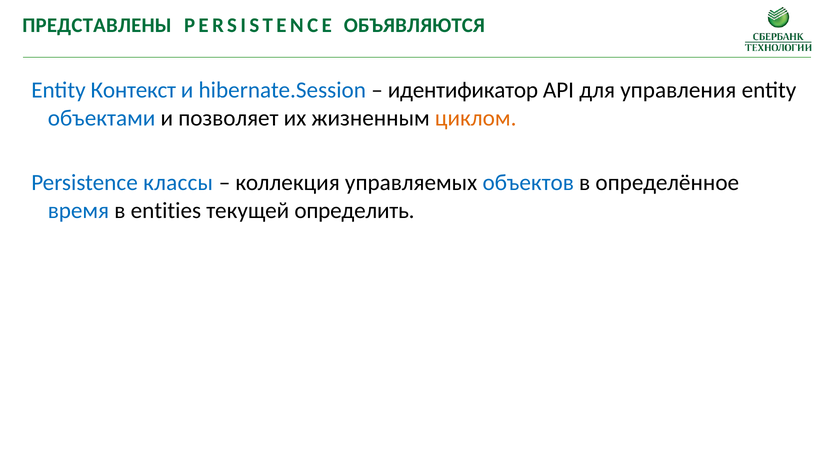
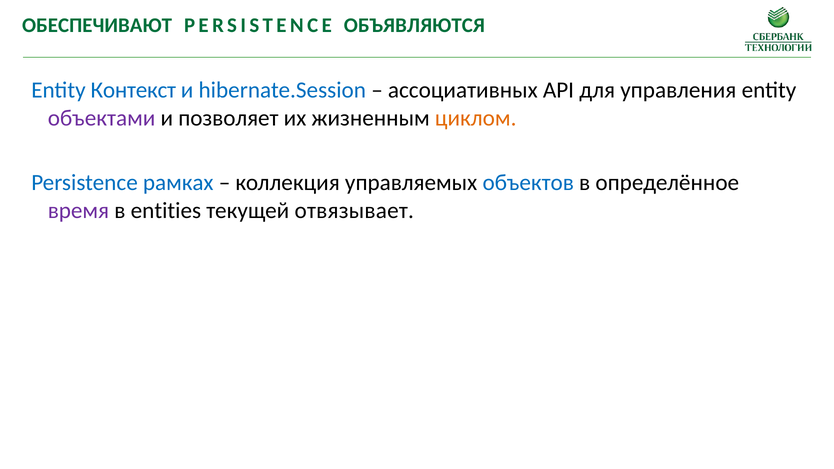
ПРЕДСТАВЛЕНЫ: ПРЕДСТАВЛЕНЫ -> ОБЕСПЕЧИВАЮТ
идентификатор: идентификатор -> ассоциативных
объектами colour: blue -> purple
классы: классы -> рамках
время colour: blue -> purple
определить: определить -> отвязывает
